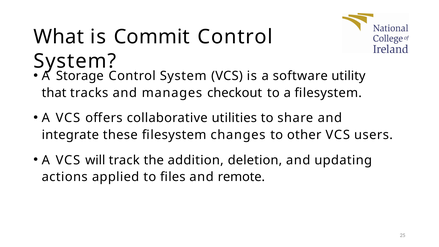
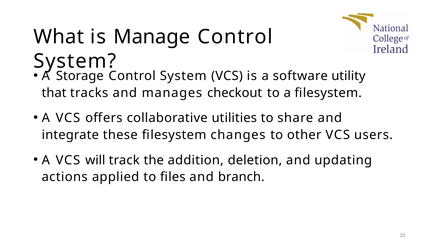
Commit: Commit -> Manage
remote: remote -> branch
